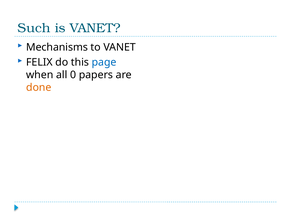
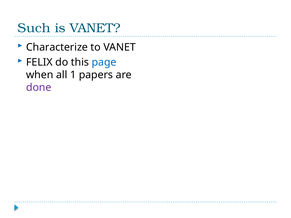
Mechanisms: Mechanisms -> Characterize
0: 0 -> 1
done colour: orange -> purple
